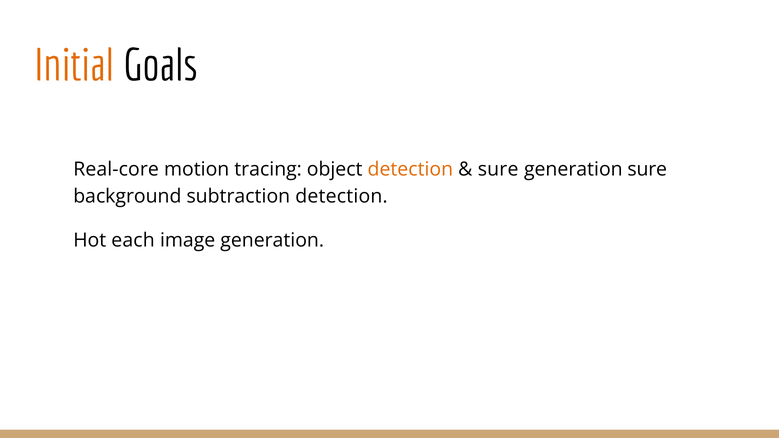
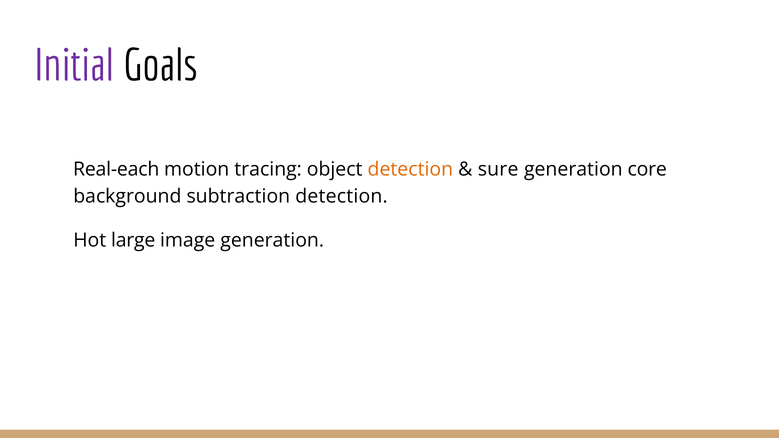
Initial colour: orange -> purple
Real-core: Real-core -> Real-each
generation sure: sure -> core
each: each -> large
